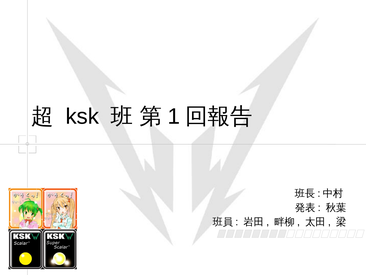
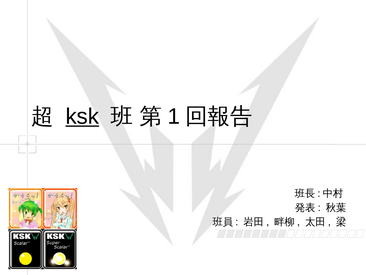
ksk underline: none -> present
